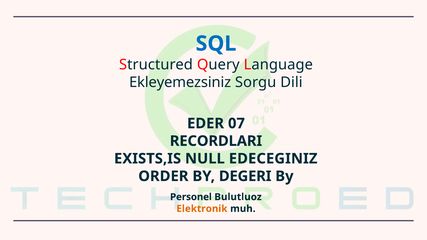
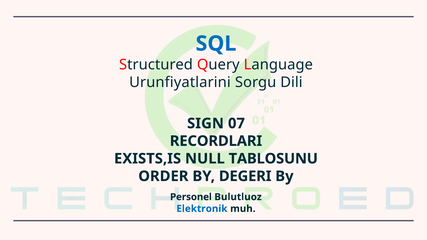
Ekleyemezsiniz: Ekleyemezsiniz -> Urunfiyatlarini
EDER: EDER -> SIGN
EDECEGINIZ: EDECEGINIZ -> TABLOSUNU
Elektronik colour: orange -> blue
